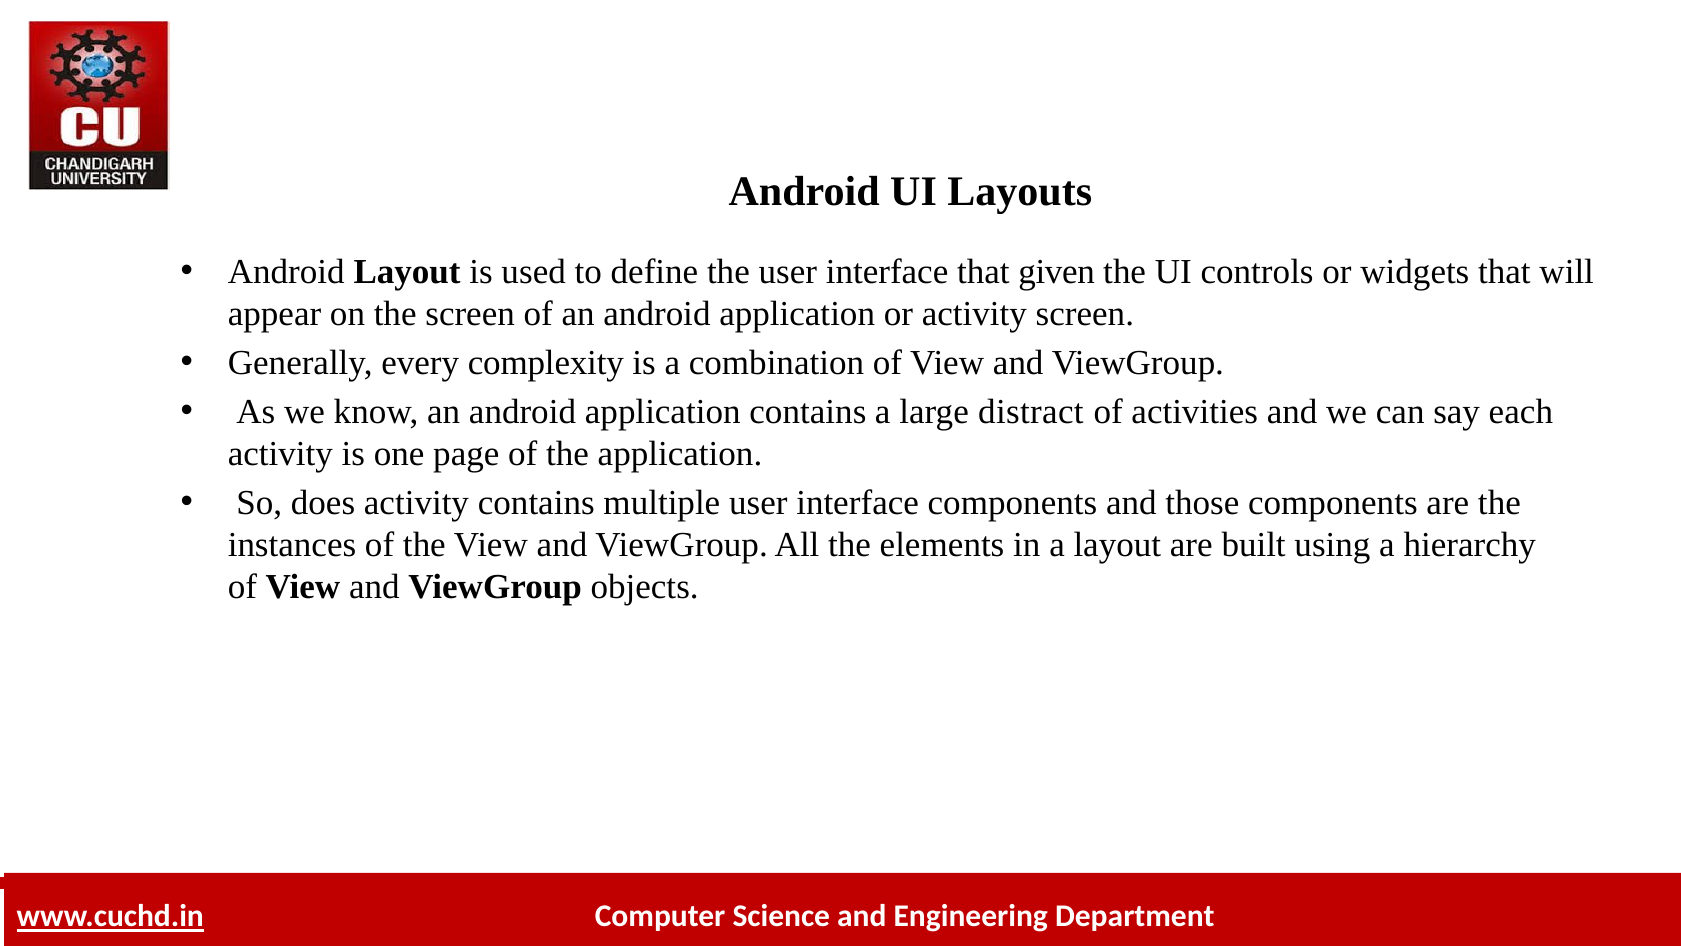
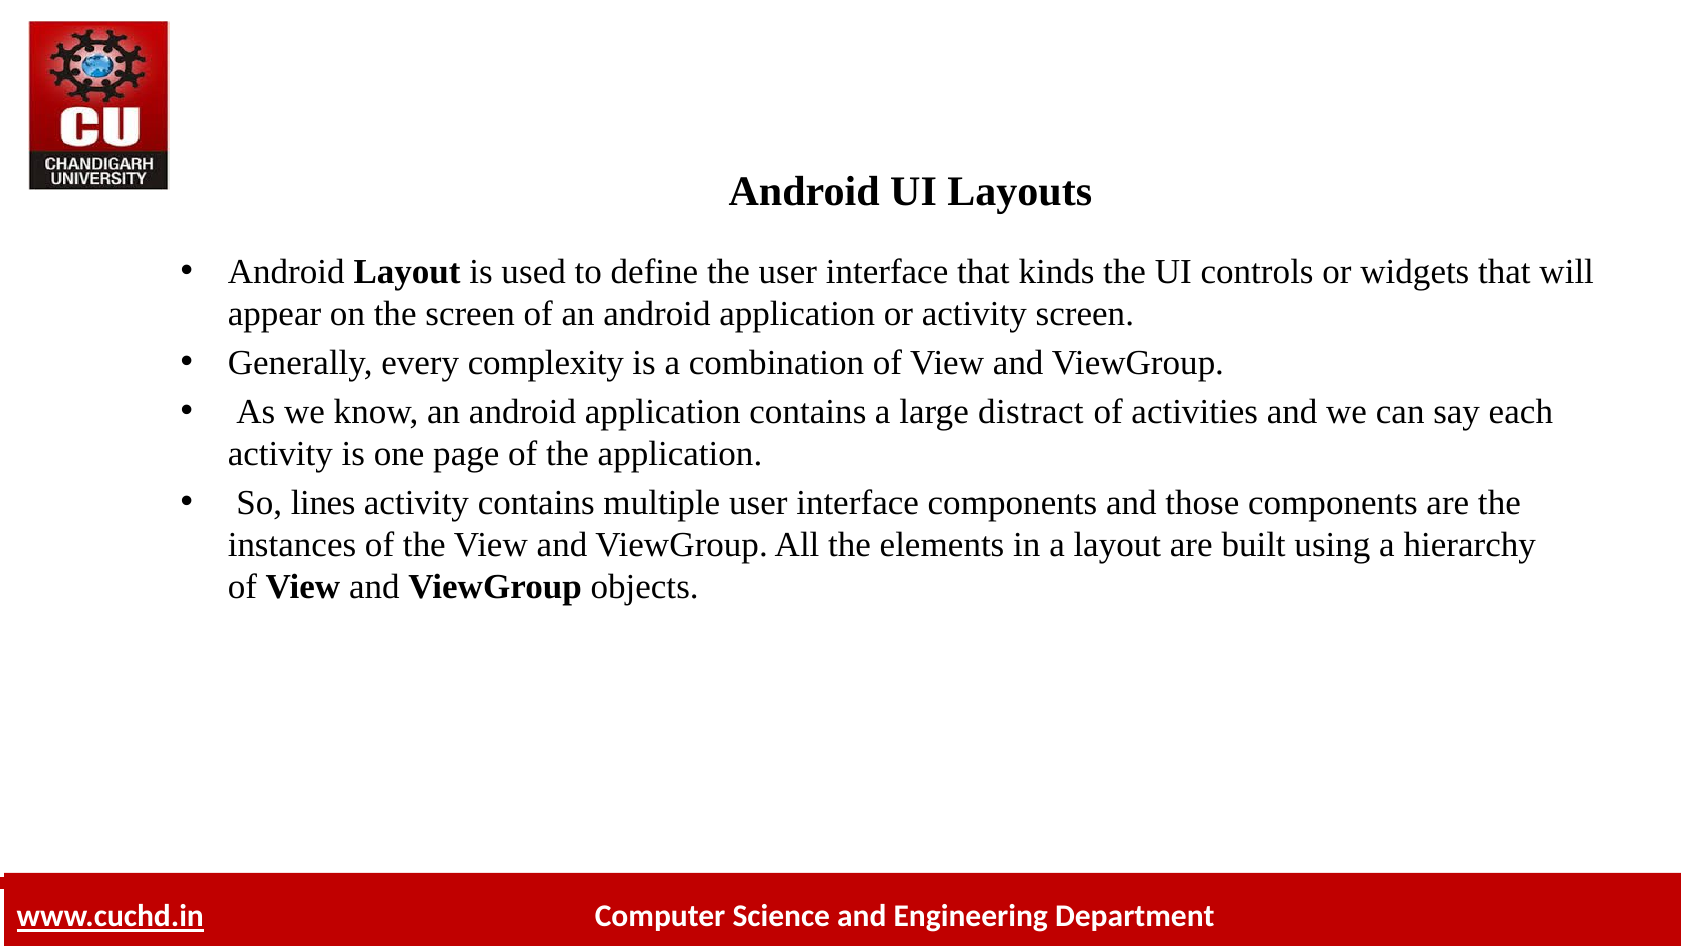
given: given -> kinds
does: does -> lines
